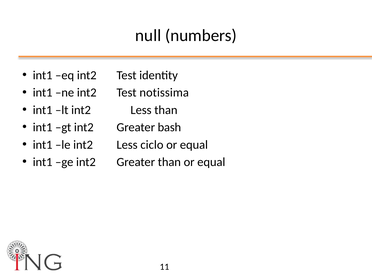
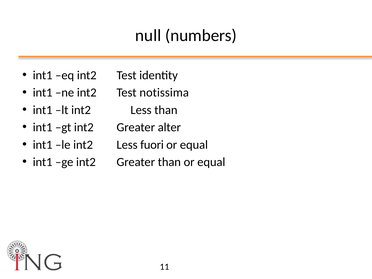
bash: bash -> alter
ciclo: ciclo -> fuori
